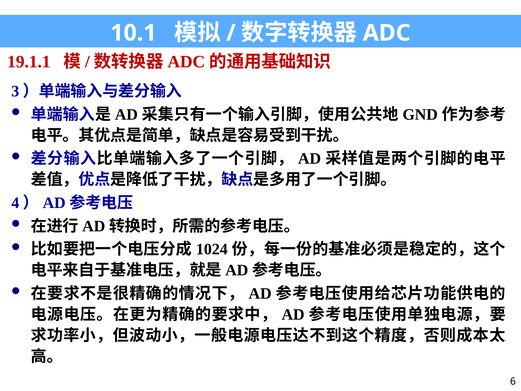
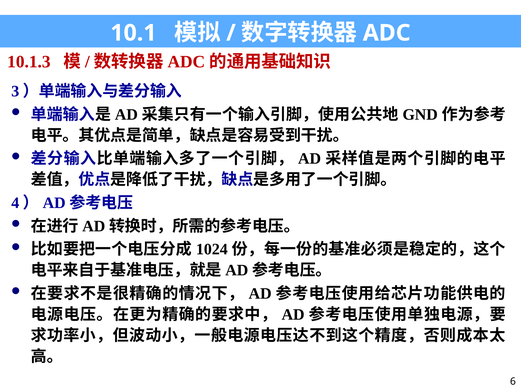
19.1.1: 19.1.1 -> 10.1.3
